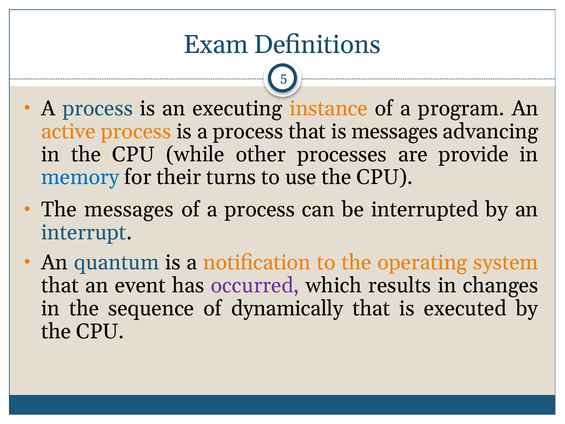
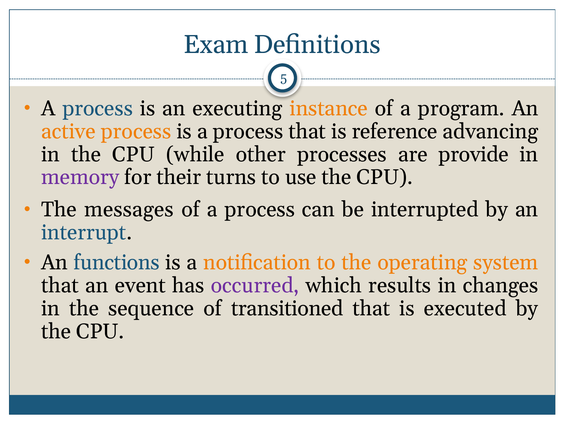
is messages: messages -> reference
memory colour: blue -> purple
quantum: quantum -> functions
dynamically: dynamically -> transitioned
